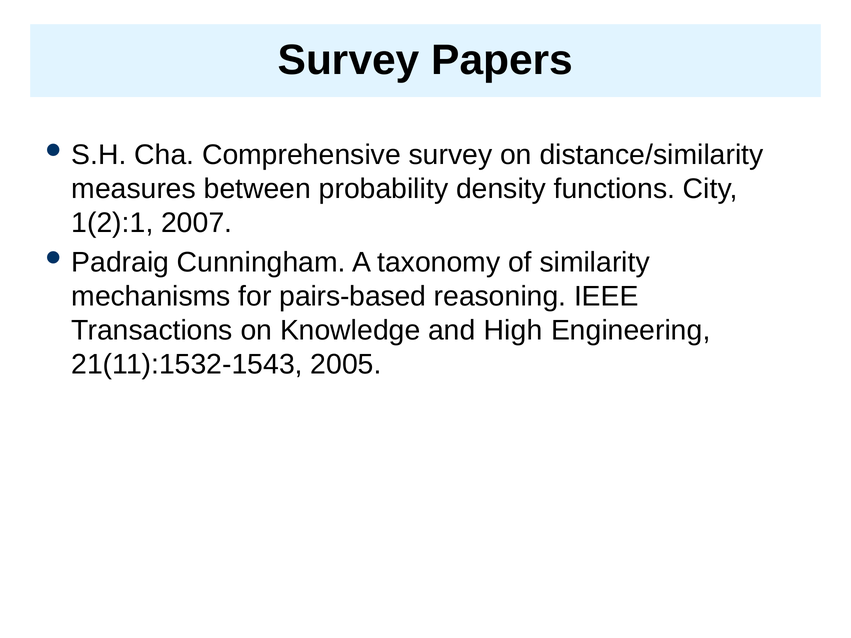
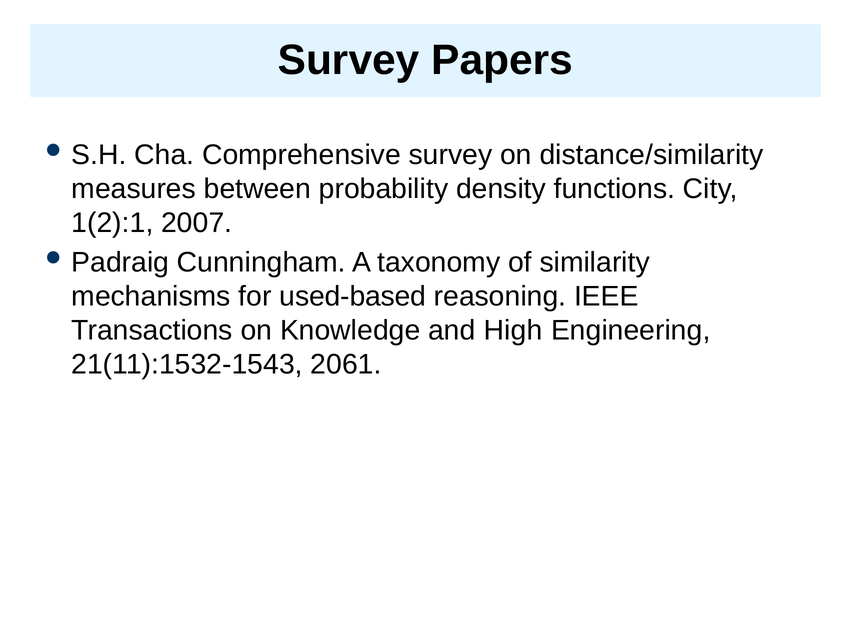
pairs-based: pairs-based -> used-based
2005: 2005 -> 2061
